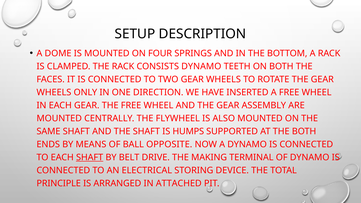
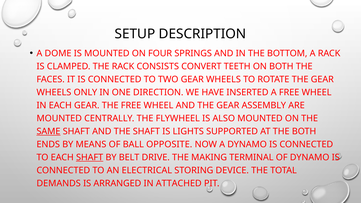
CONSISTS DYNAMO: DYNAMO -> CONVERT
SAME underline: none -> present
HUMPS: HUMPS -> LIGHTS
PRINCIPLE: PRINCIPLE -> DEMANDS
